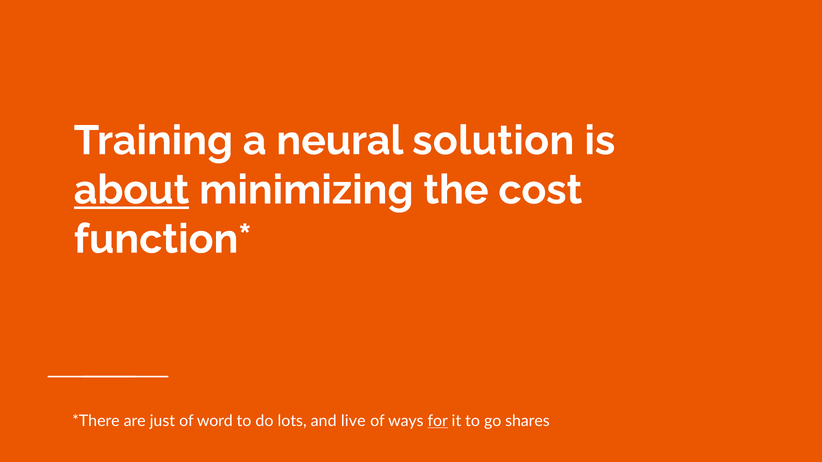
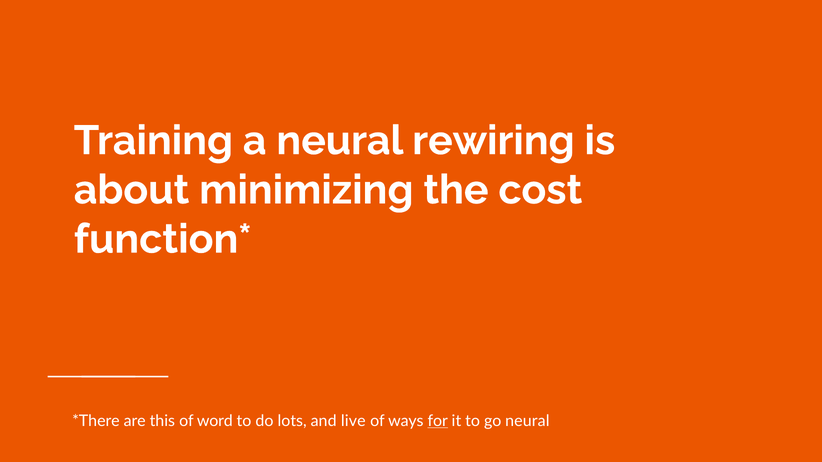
solution: solution -> rewiring
about underline: present -> none
just: just -> this
go shares: shares -> neural
